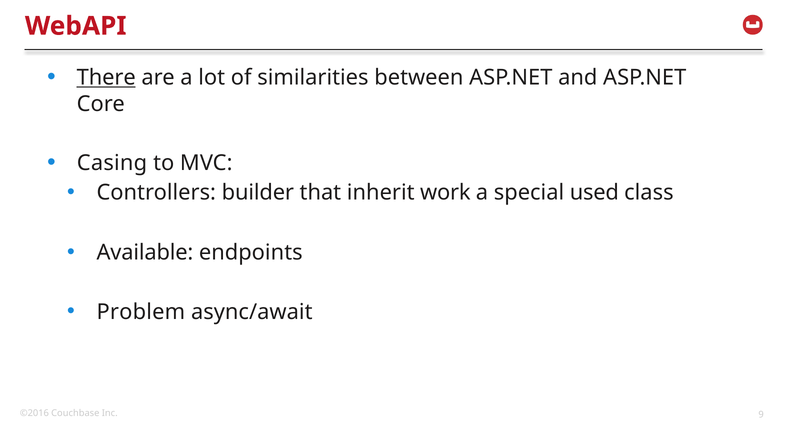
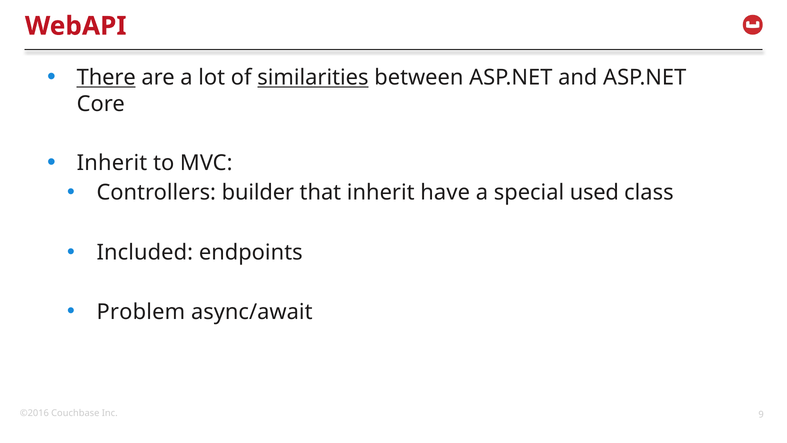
similarities underline: none -> present
Casing at (112, 163): Casing -> Inherit
work: work -> have
Available: Available -> Included
